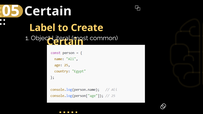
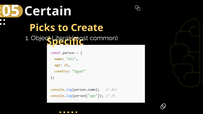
Label: Label -> Picks
Certain at (65, 42): Certain -> Specific
